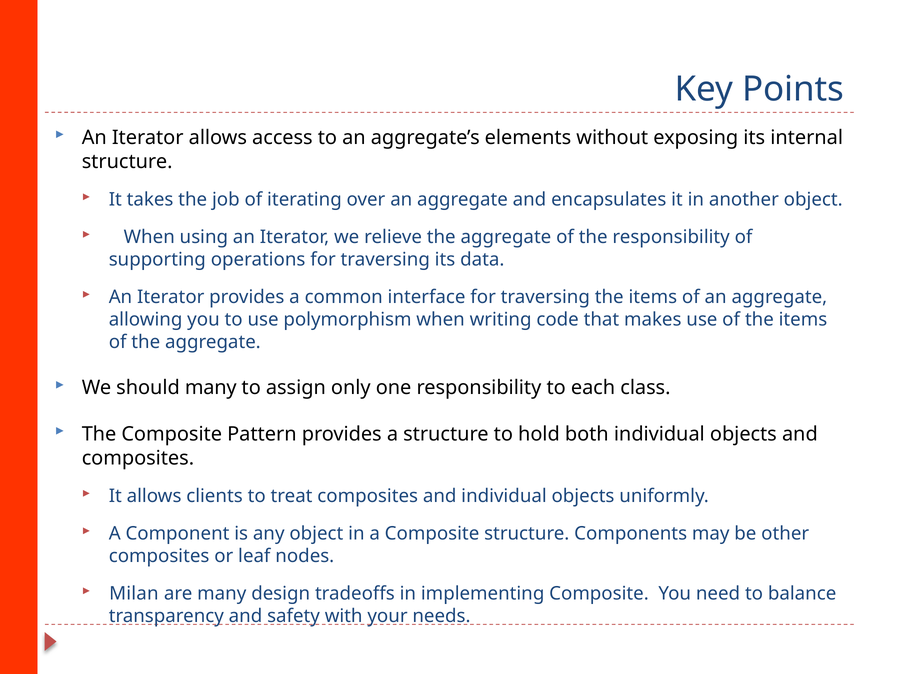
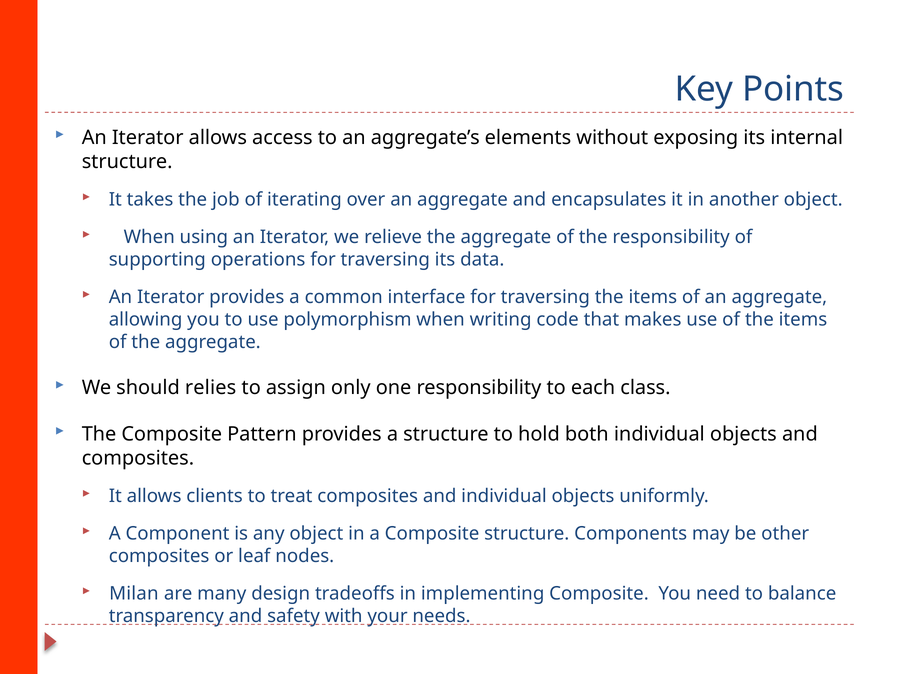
should many: many -> relies
